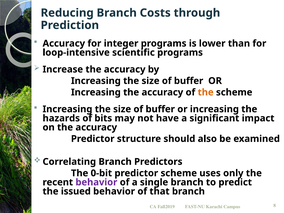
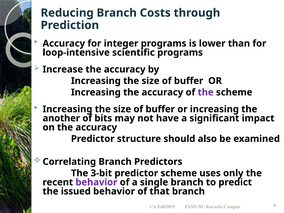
the at (206, 92) colour: orange -> purple
hazards: hazards -> another
0-bit: 0-bit -> 3-bit
